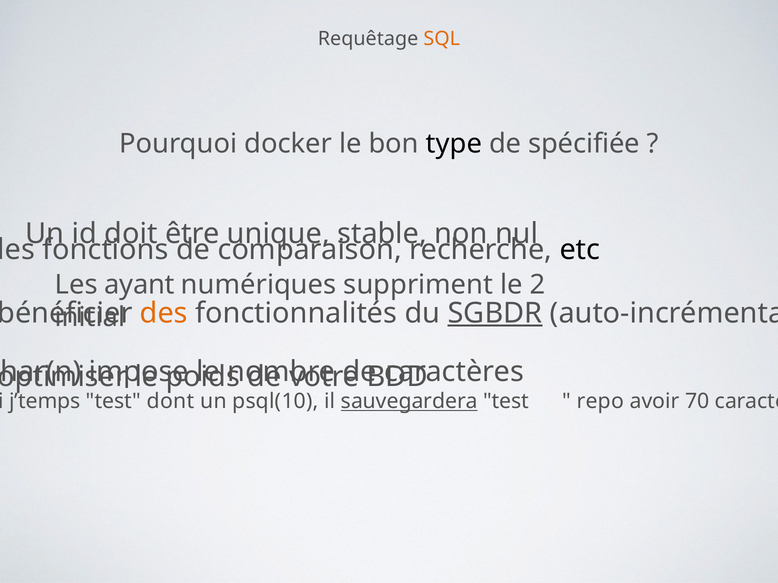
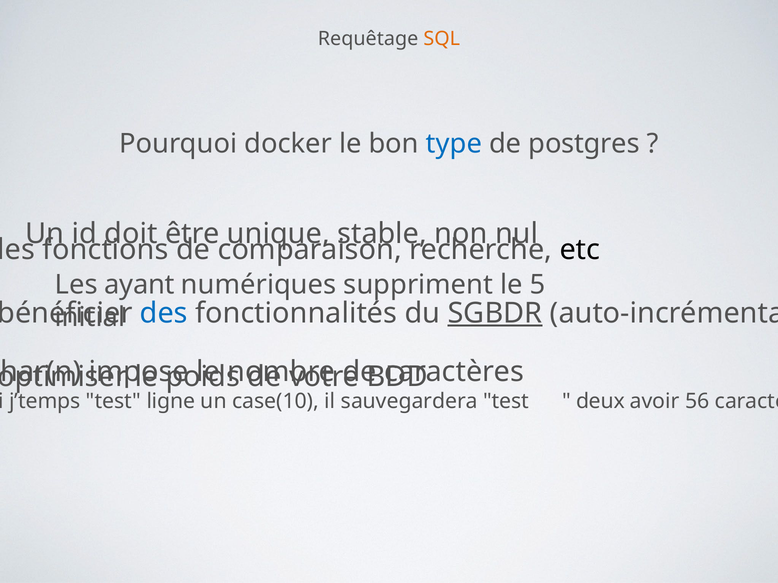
type colour: black -> blue
spécifiée: spécifiée -> postgres
2: 2 -> 5
des colour: orange -> blue
dont: dont -> ligne
psql(10: psql(10 -> case(10
sauvegardera underline: present -> none
repo: repo -> deux
70: 70 -> 56
